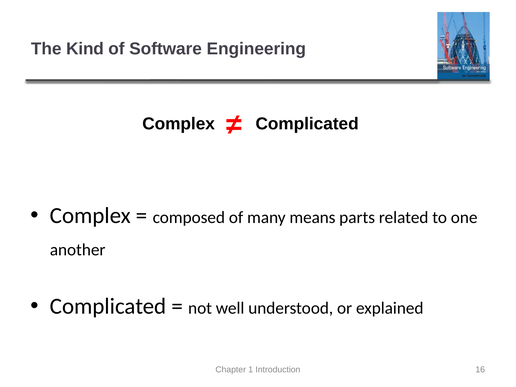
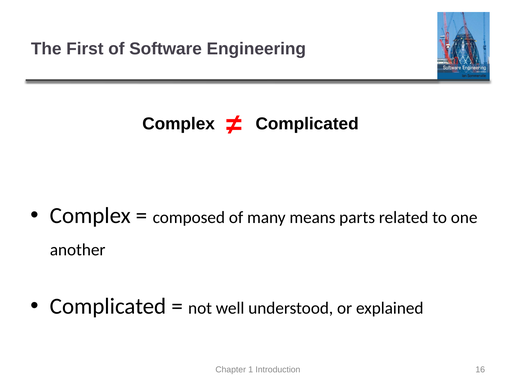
Kind: Kind -> First
